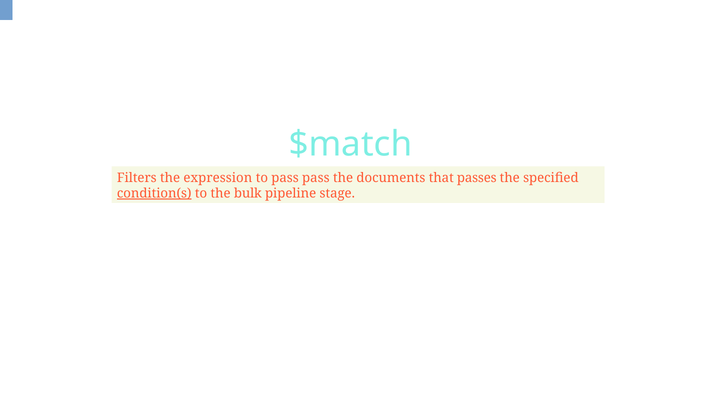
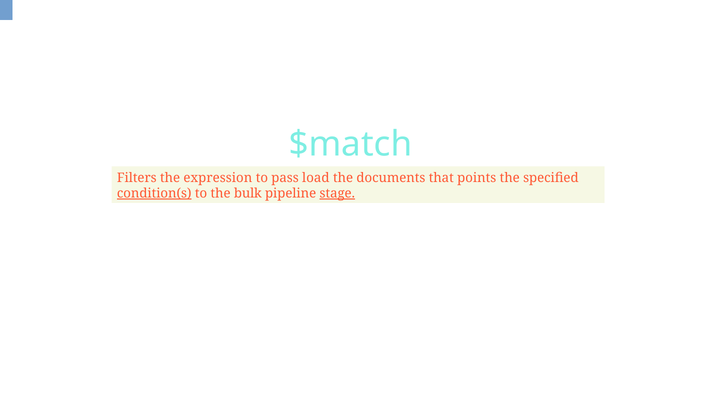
pass pass: pass -> load
passes: passes -> points
stage underline: none -> present
